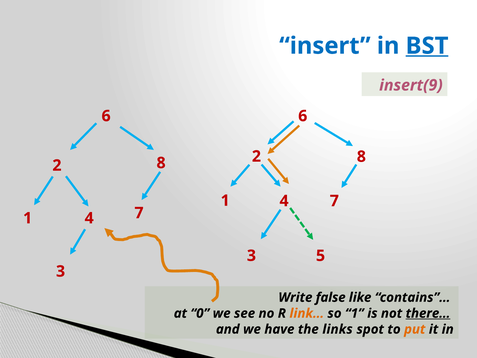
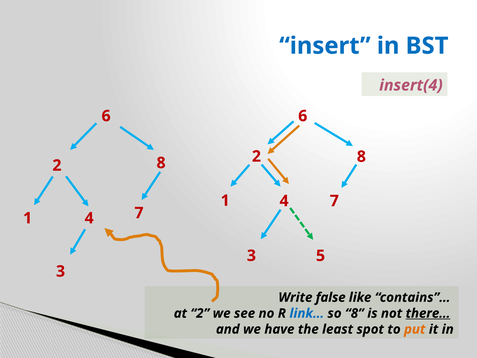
BST underline: present -> none
insert(9: insert(9 -> insert(4
at 0: 0 -> 2
link… colour: orange -> blue
so 1: 1 -> 8
links: links -> least
